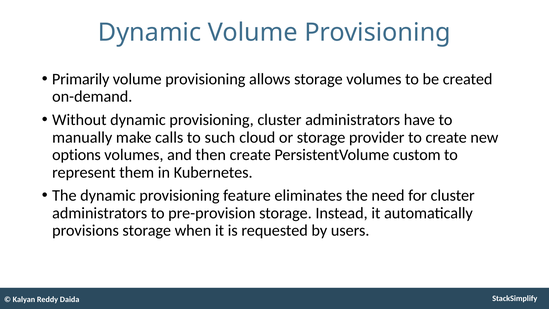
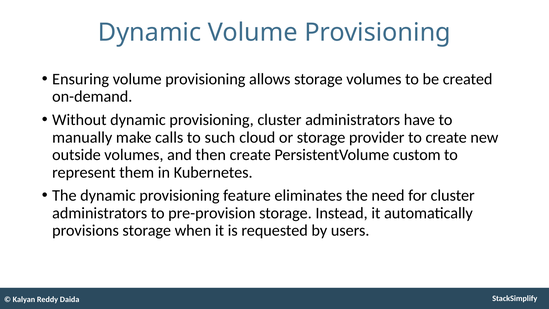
Primarily: Primarily -> Ensuring
options: options -> outside
